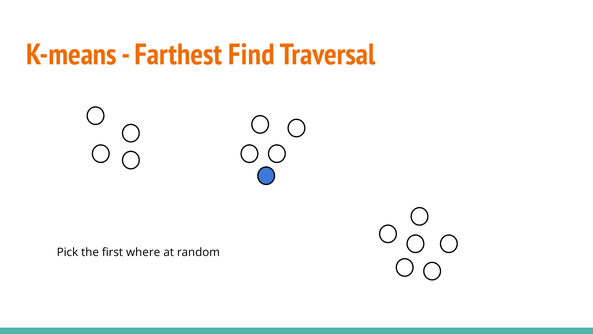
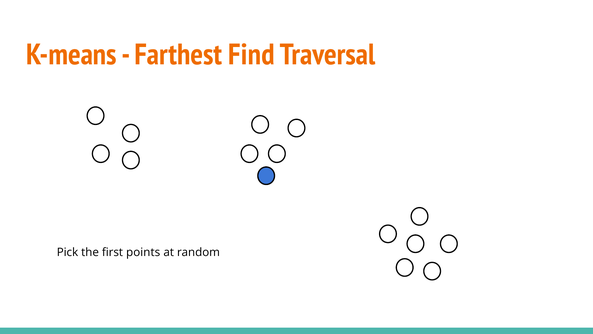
where: where -> points
